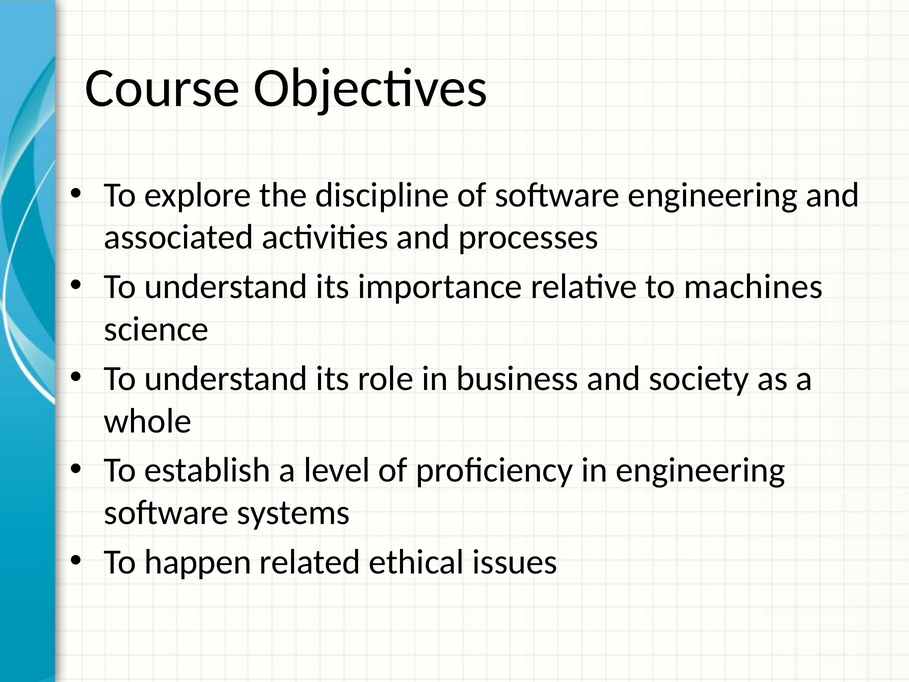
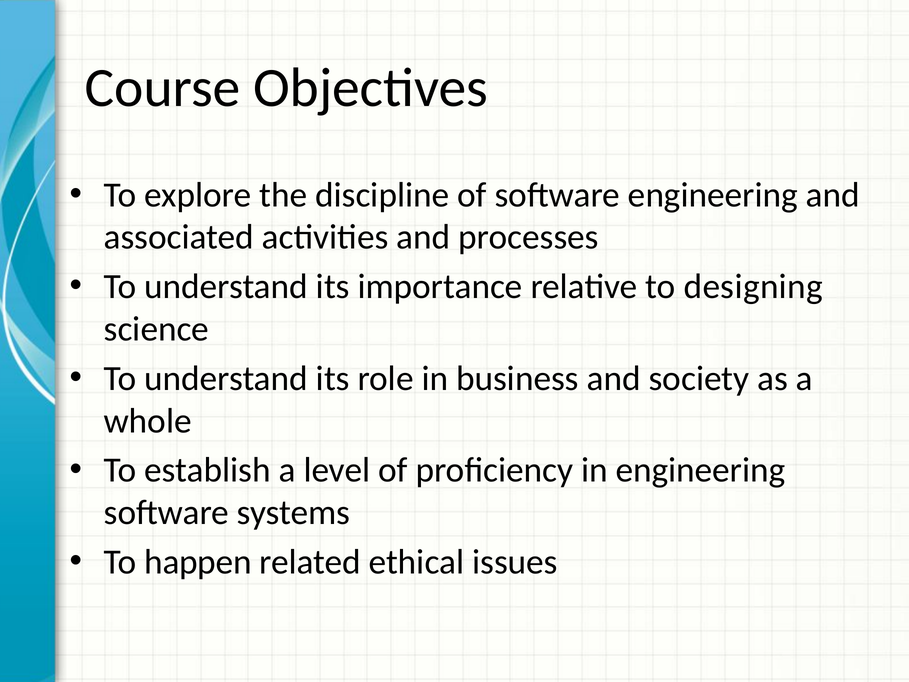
machines: machines -> designing
